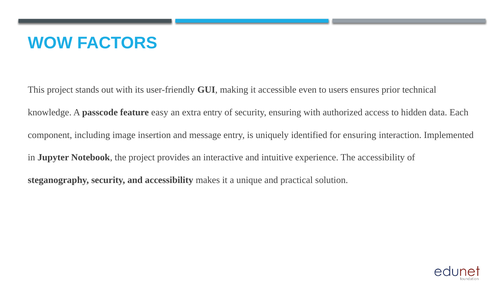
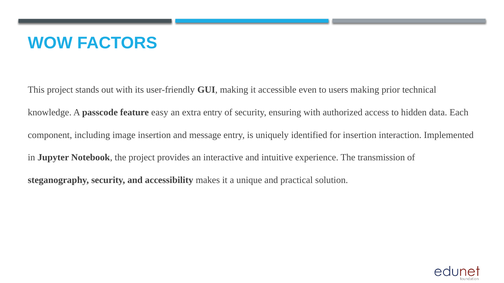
users ensures: ensures -> making
for ensuring: ensuring -> insertion
The accessibility: accessibility -> transmission
